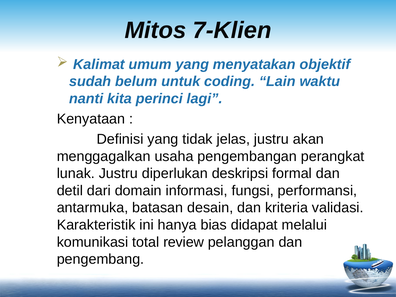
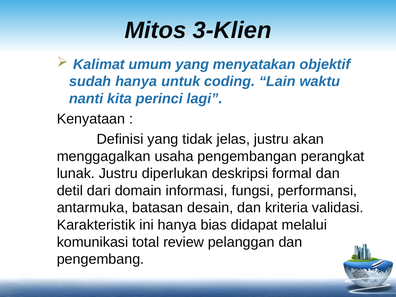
7-Klien: 7-Klien -> 3-Klien
sudah belum: belum -> hanya
